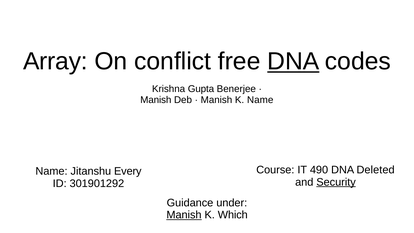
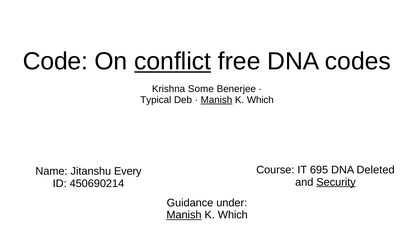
Array: Array -> Code
conflict underline: none -> present
DNA at (293, 61) underline: present -> none
Gupta: Gupta -> Some
Manish at (156, 100): Manish -> Typical
Manish at (216, 100) underline: none -> present
Name at (260, 100): Name -> Which
490: 490 -> 695
301901292: 301901292 -> 450690214
